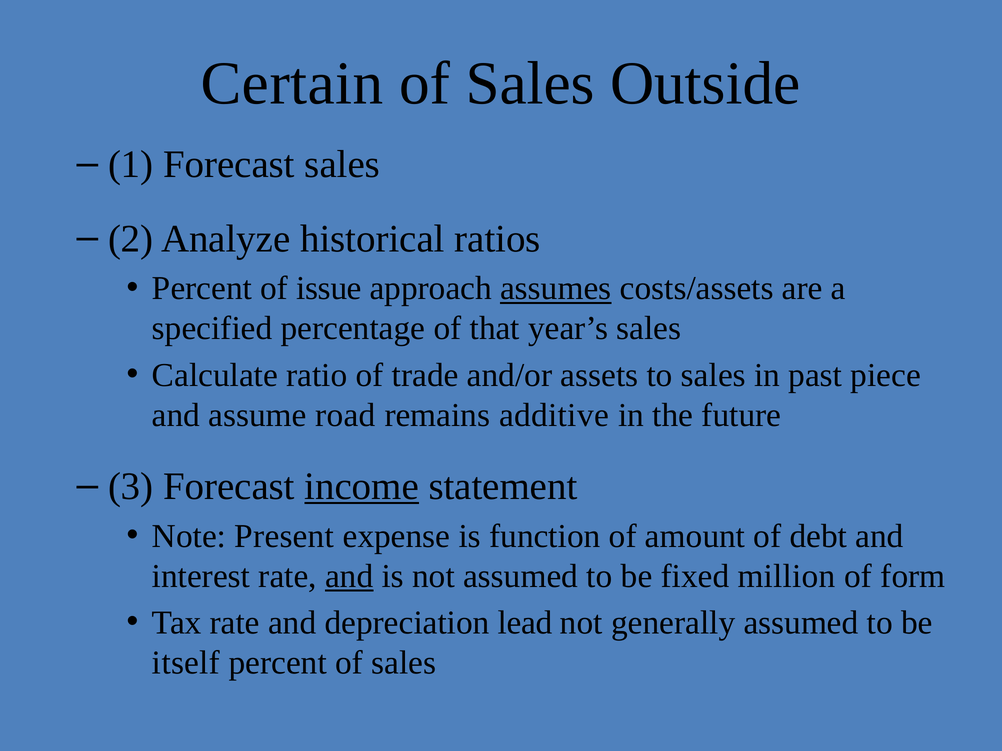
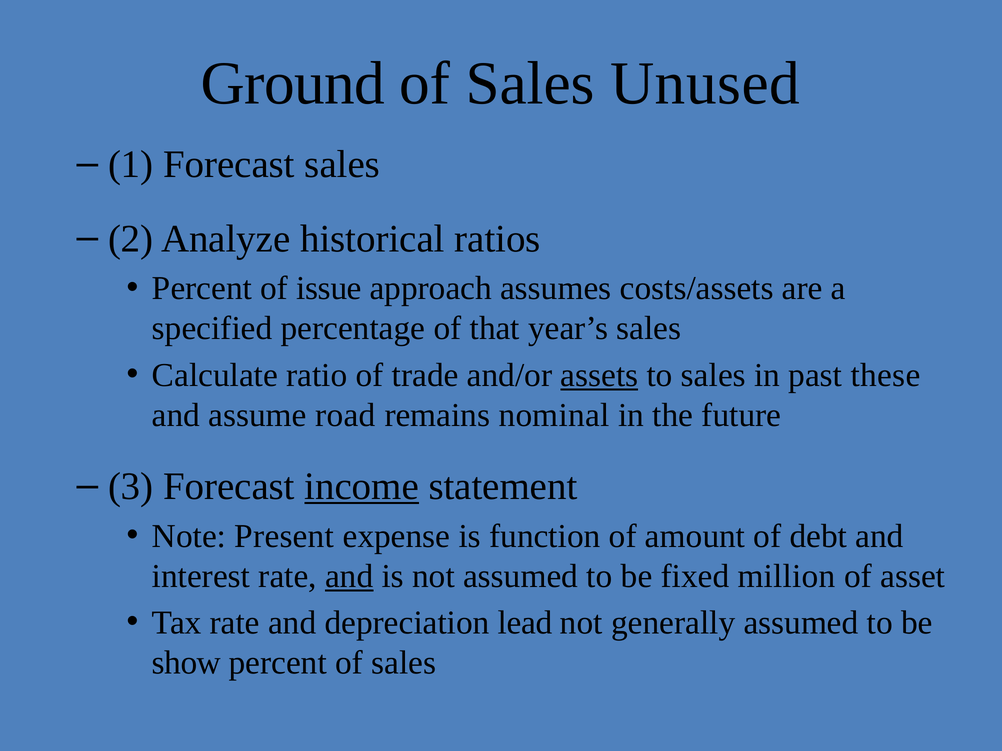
Certain: Certain -> Ground
Outside: Outside -> Unused
assumes underline: present -> none
assets underline: none -> present
piece: piece -> these
additive: additive -> nominal
form: form -> asset
itself: itself -> show
